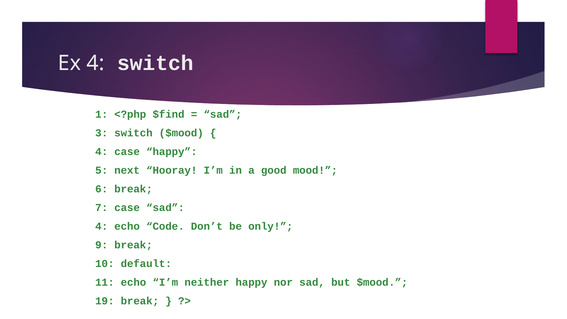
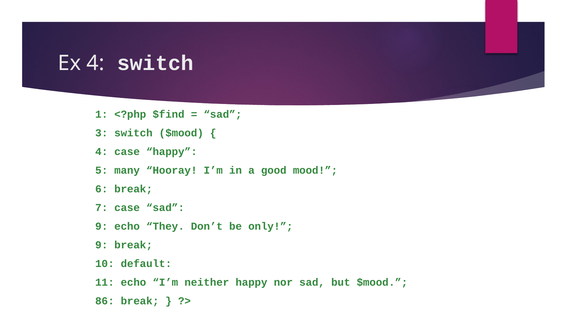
next: next -> many
4 at (102, 226): 4 -> 9
Code: Code -> They
19: 19 -> 86
